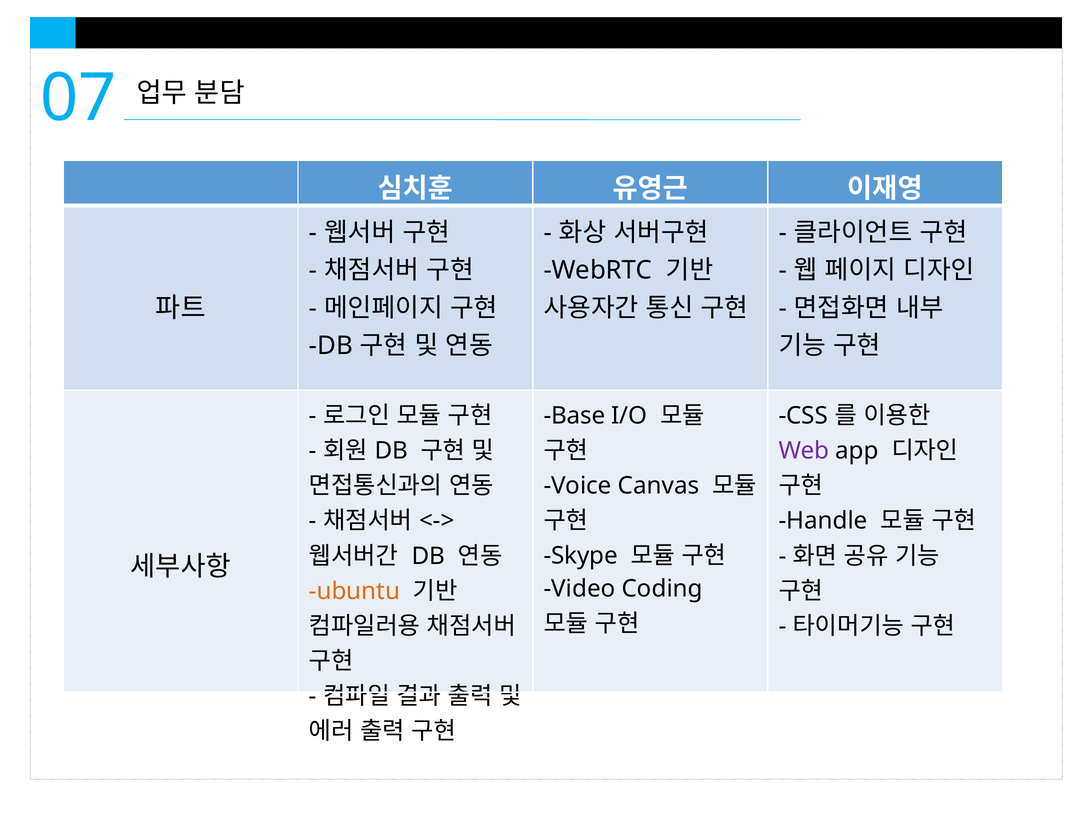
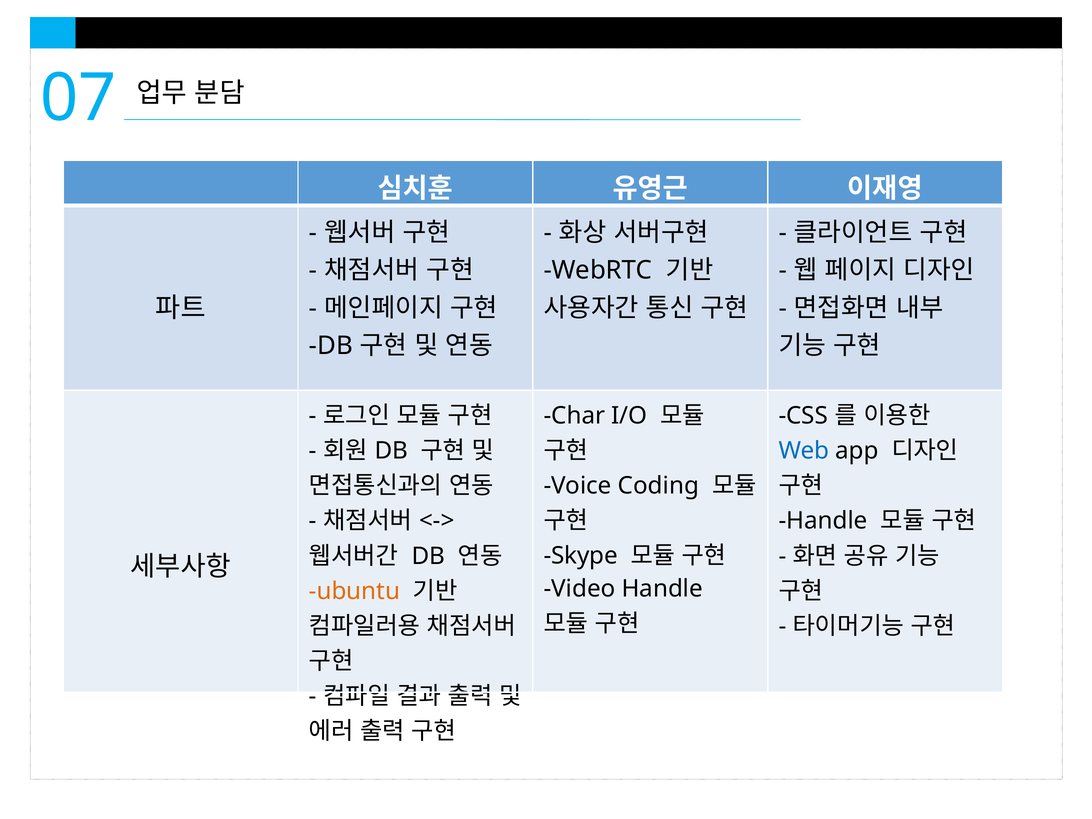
Base: Base -> Char
Web colour: purple -> blue
Canvas: Canvas -> Coding
Video Coding: Coding -> Handle
